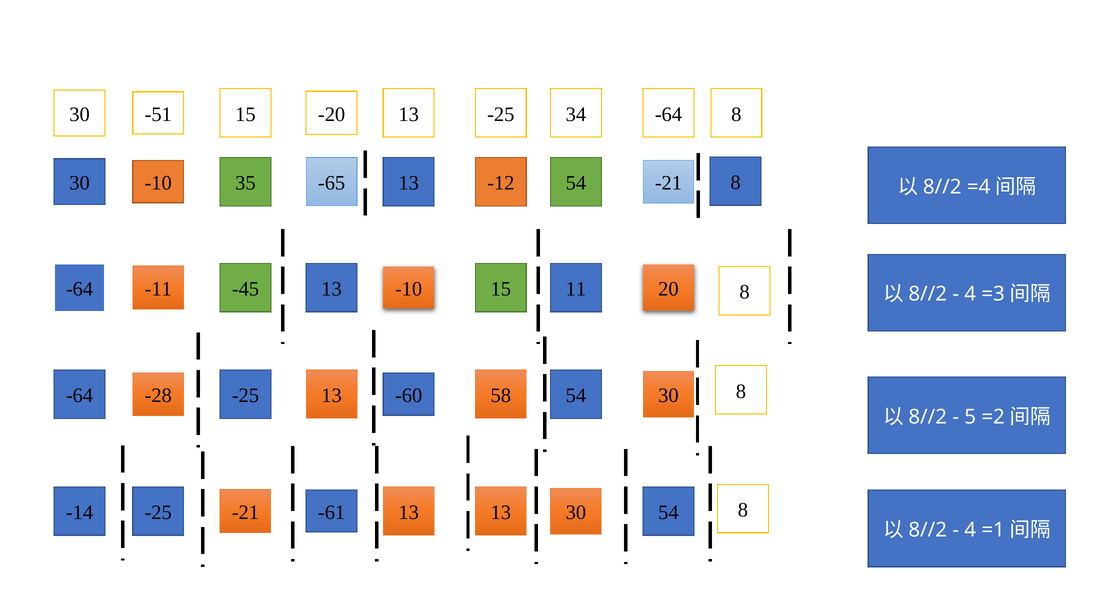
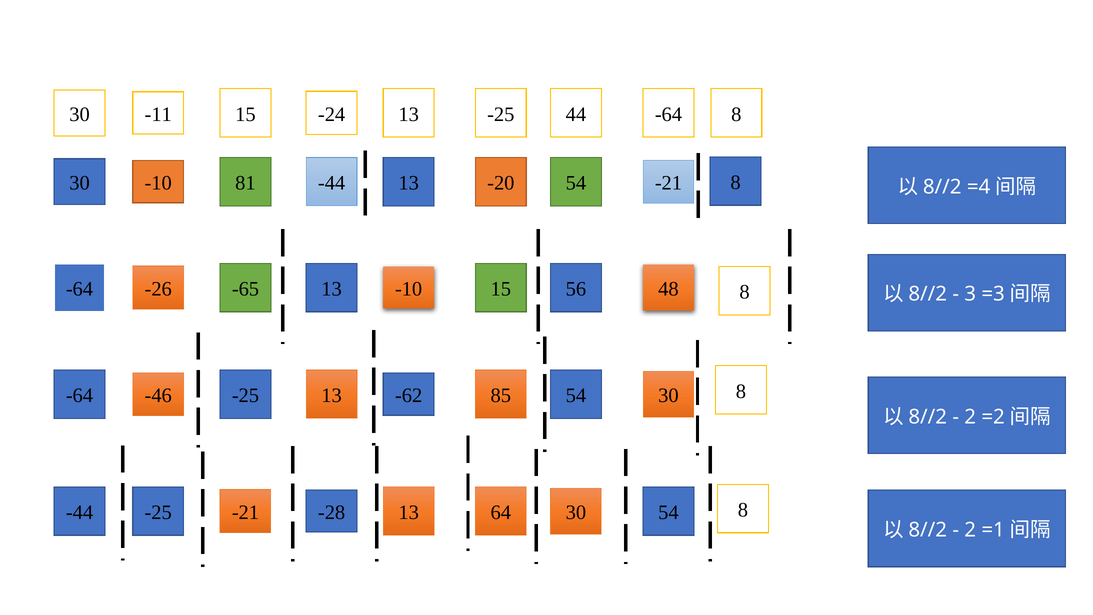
-51: -51 -> -11
-20: -20 -> -24
34: 34 -> 44
35: 35 -> 81
-65 at (332, 183): -65 -> -44
-12: -12 -> -20
-11: -11 -> -26
-45: -45 -> -65
11: 11 -> 56
20: 20 -> 48
4 at (970, 294): 4 -> 3
-28: -28 -> -46
-60: -60 -> -62
58: 58 -> 85
5 at (970, 417): 5 -> 2
-14 at (80, 512): -14 -> -44
-61: -61 -> -28
-25 13: 13 -> 64
4 at (970, 530): 4 -> 2
